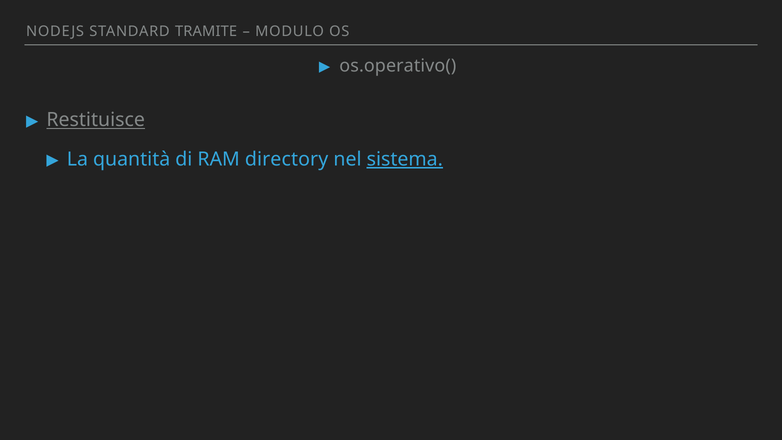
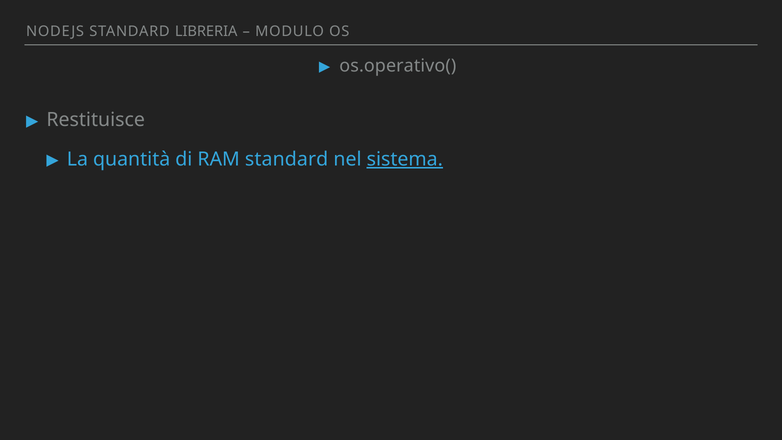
TRAMITE: TRAMITE -> LIBRERIA
Restituisce underline: present -> none
RAM directory: directory -> standard
